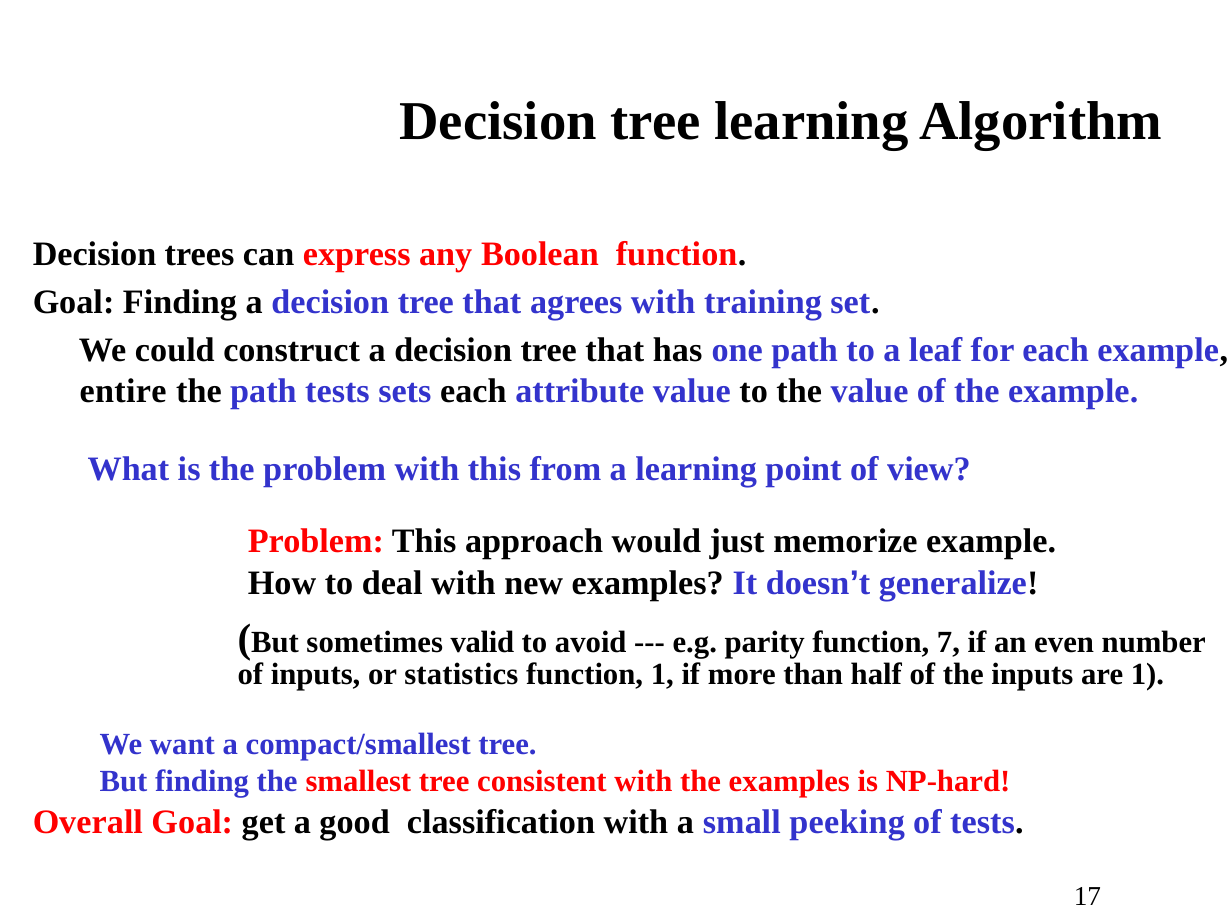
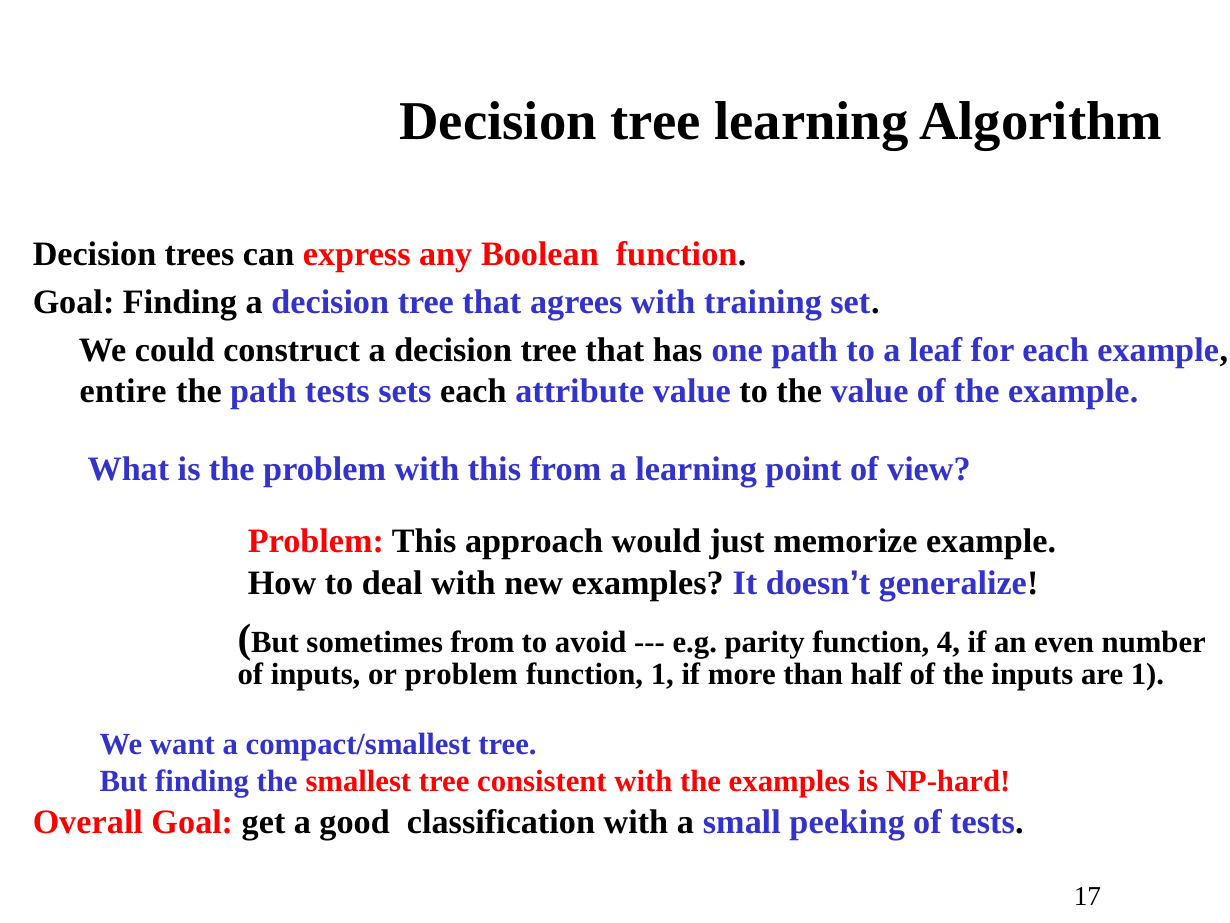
sometimes valid: valid -> from
7: 7 -> 4
or statistics: statistics -> problem
